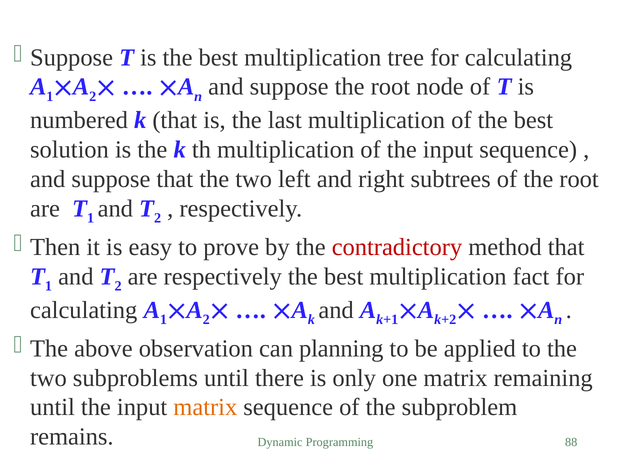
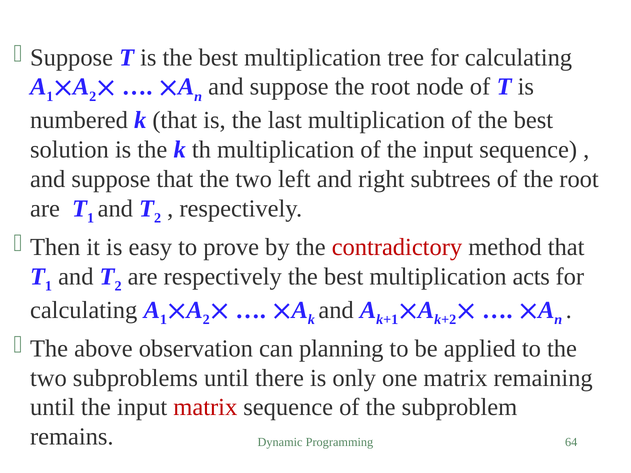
fact: fact -> acts
matrix at (205, 408) colour: orange -> red
88: 88 -> 64
